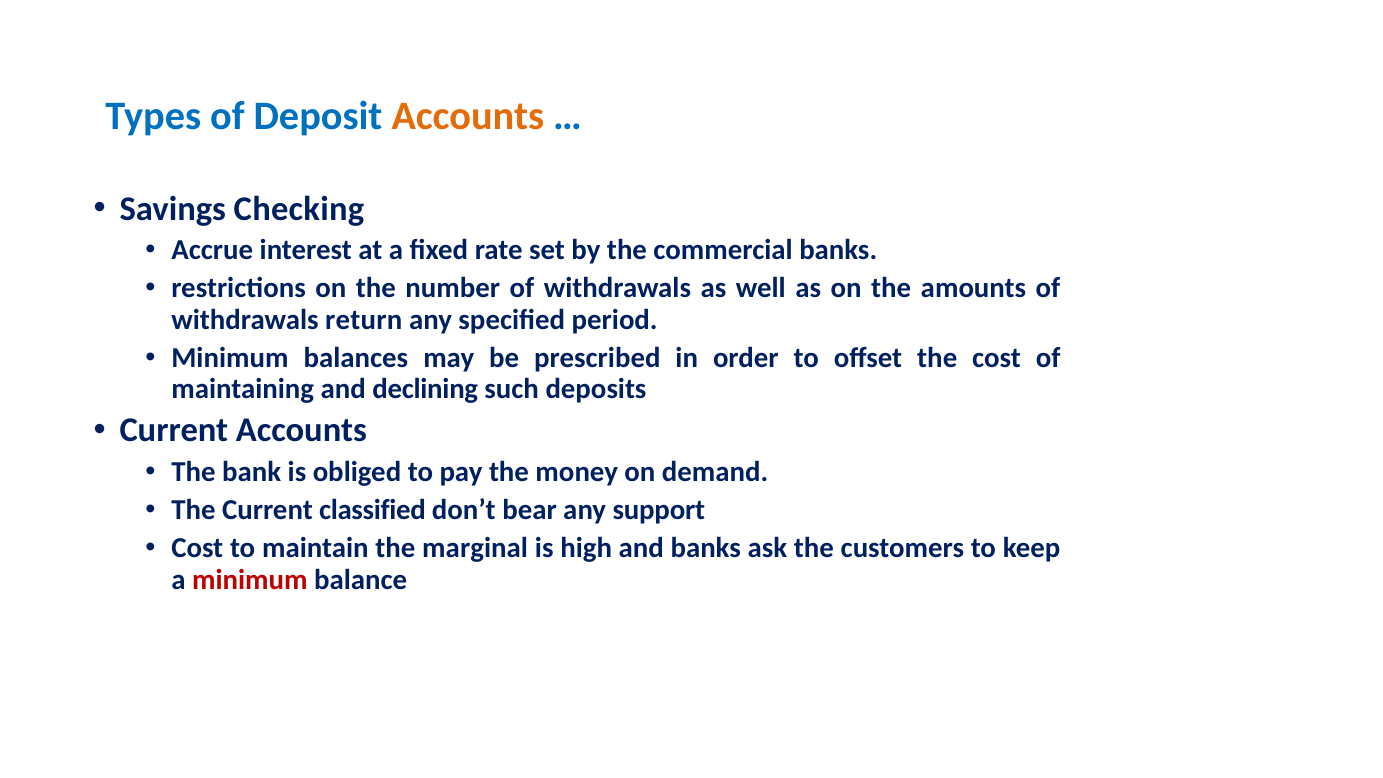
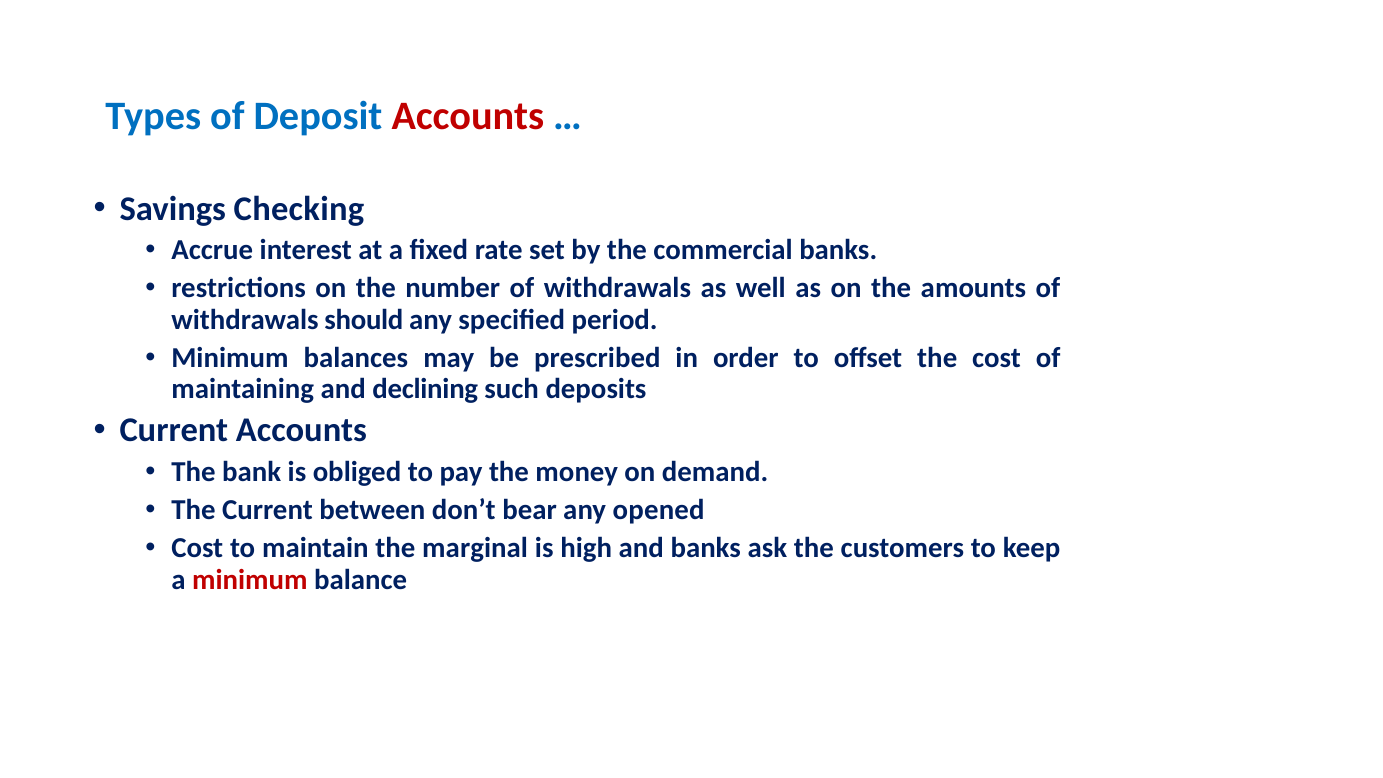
Accounts at (468, 116) colour: orange -> red
return: return -> should
classified: classified -> between
support: support -> opened
